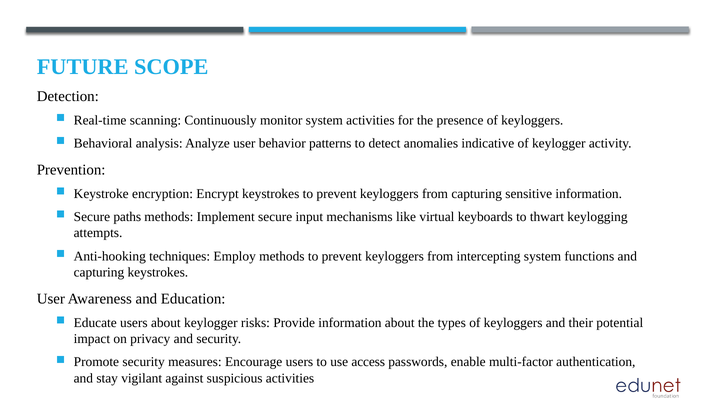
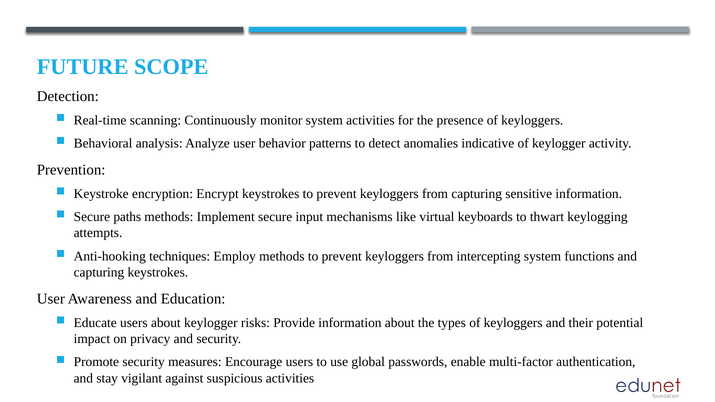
access: access -> global
